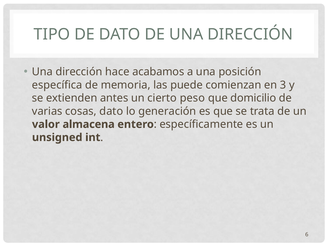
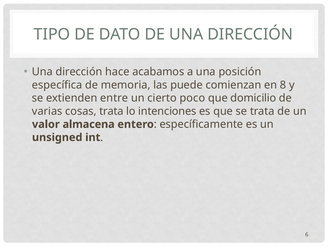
3: 3 -> 8
antes: antes -> entre
peso: peso -> poco
cosas dato: dato -> trata
generación: generación -> intenciones
